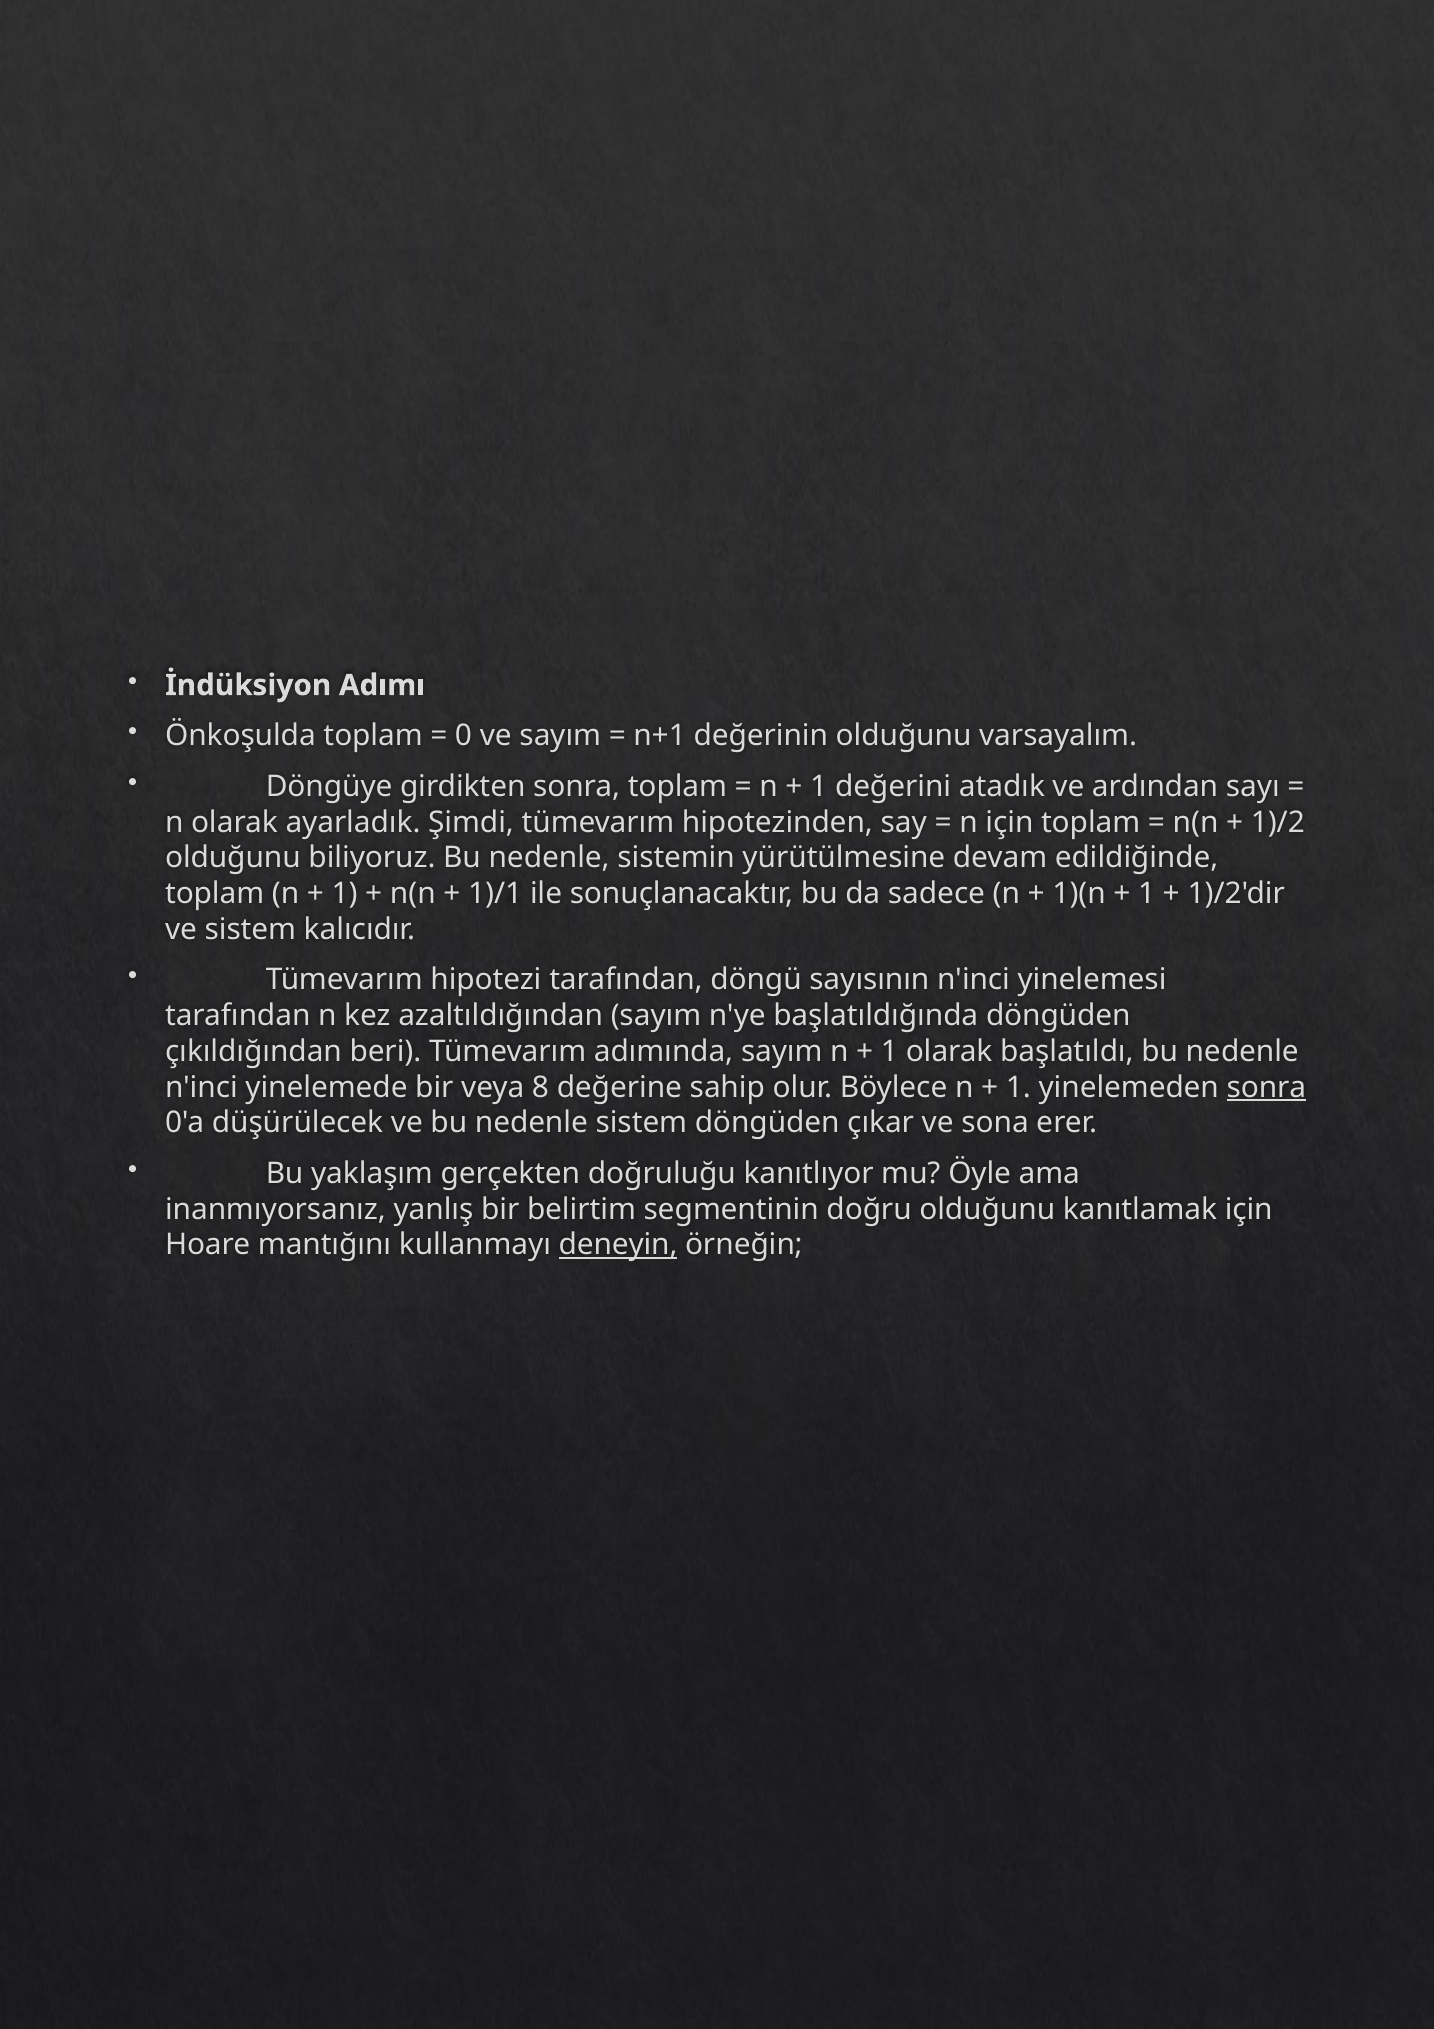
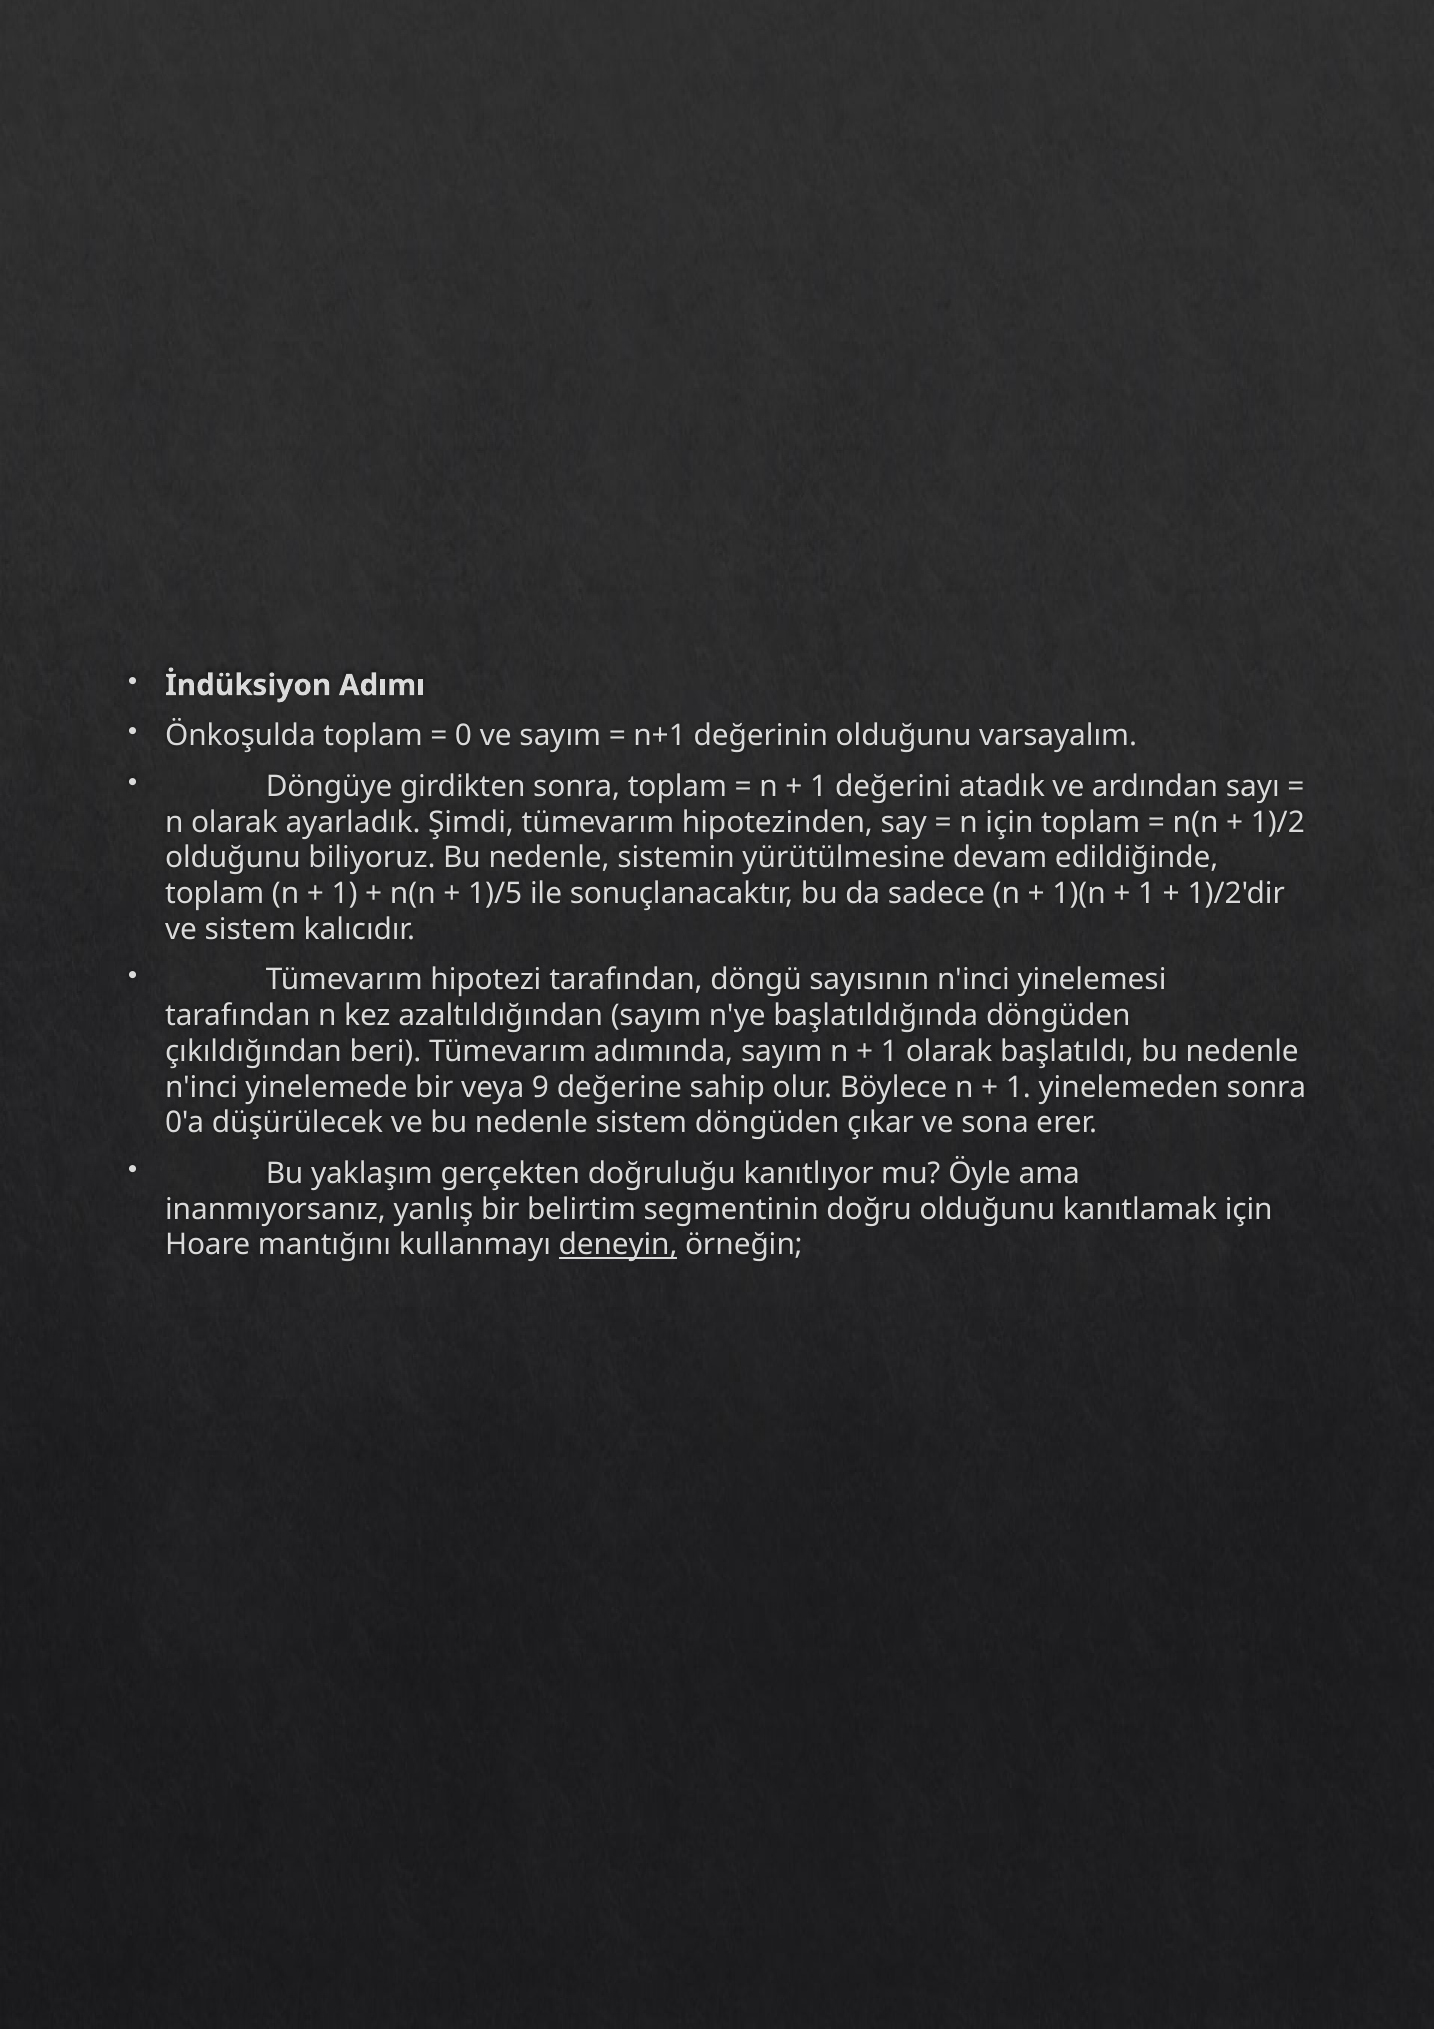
1)/1: 1)/1 -> 1)/5
8: 8 -> 9
sonra at (1266, 1087) underline: present -> none
